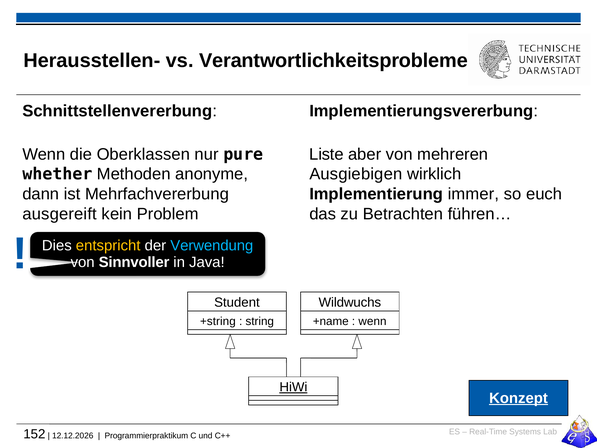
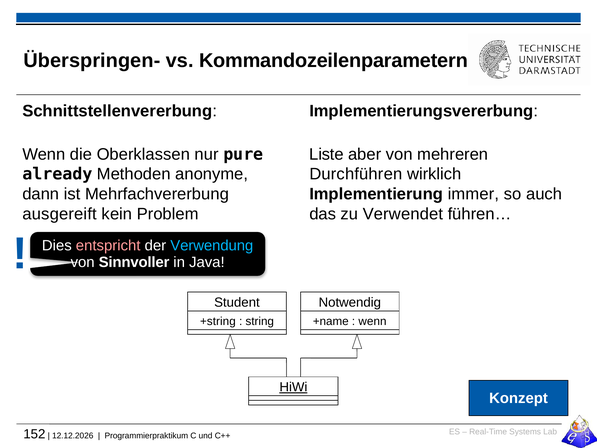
Herausstellen-: Herausstellen- -> Überspringen-
Verantwortlichkeitsprobleme: Verantwortlichkeitsprobleme -> Kommandozeilenparametern
Ausgiebigen: Ausgiebigen -> Durchführen
whether: whether -> already
euch: euch -> auch
Betrachten: Betrachten -> Verwendet
entspricht colour: yellow -> pink
Wildwuchs: Wildwuchs -> Notwendig
Konzept underline: present -> none
